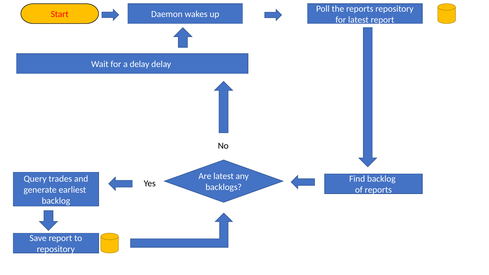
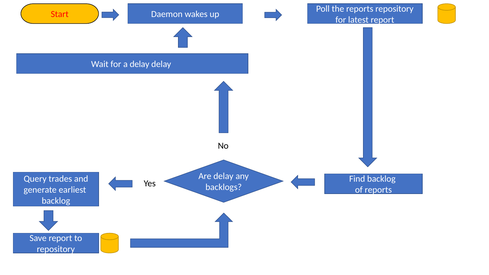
Are latest: latest -> delay
